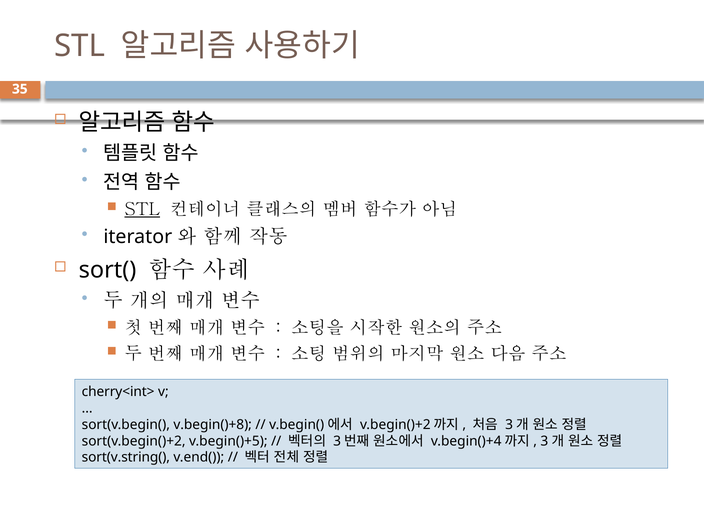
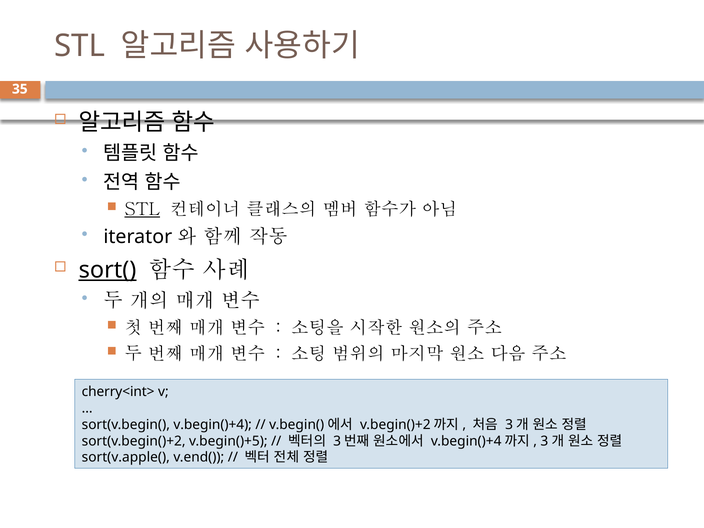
sort( underline: none -> present
v.begin()+8: v.begin()+8 -> v.begin()+4
sort(v.string(: sort(v.string( -> sort(v.apple(
